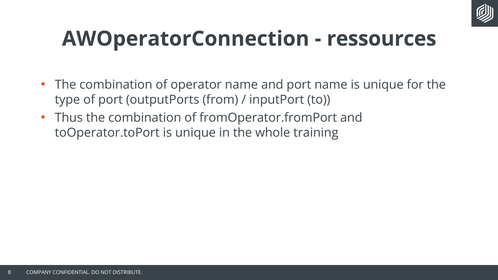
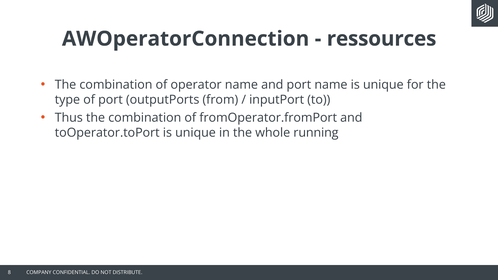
training: training -> running
